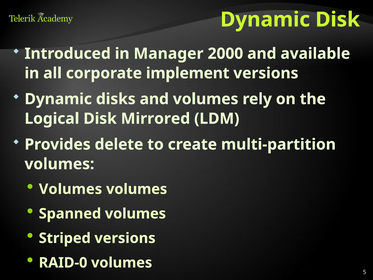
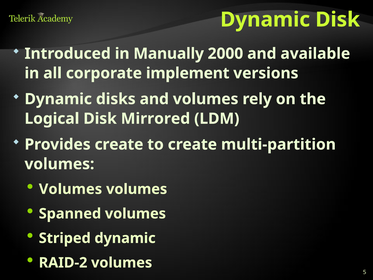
Manager: Manager -> Manually
Provides delete: delete -> create
Striped versions: versions -> dynamic
RAID-0: RAID-0 -> RAID-2
